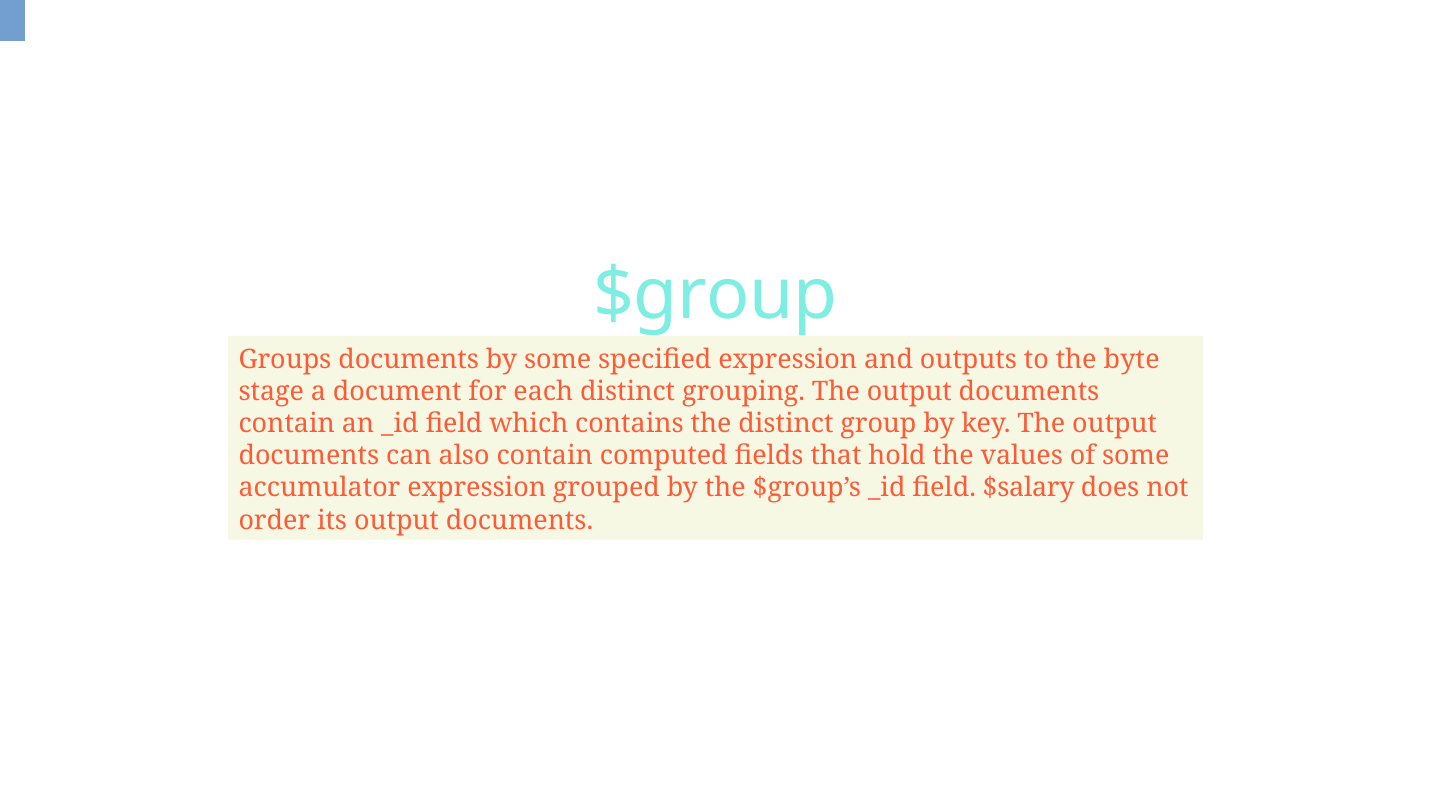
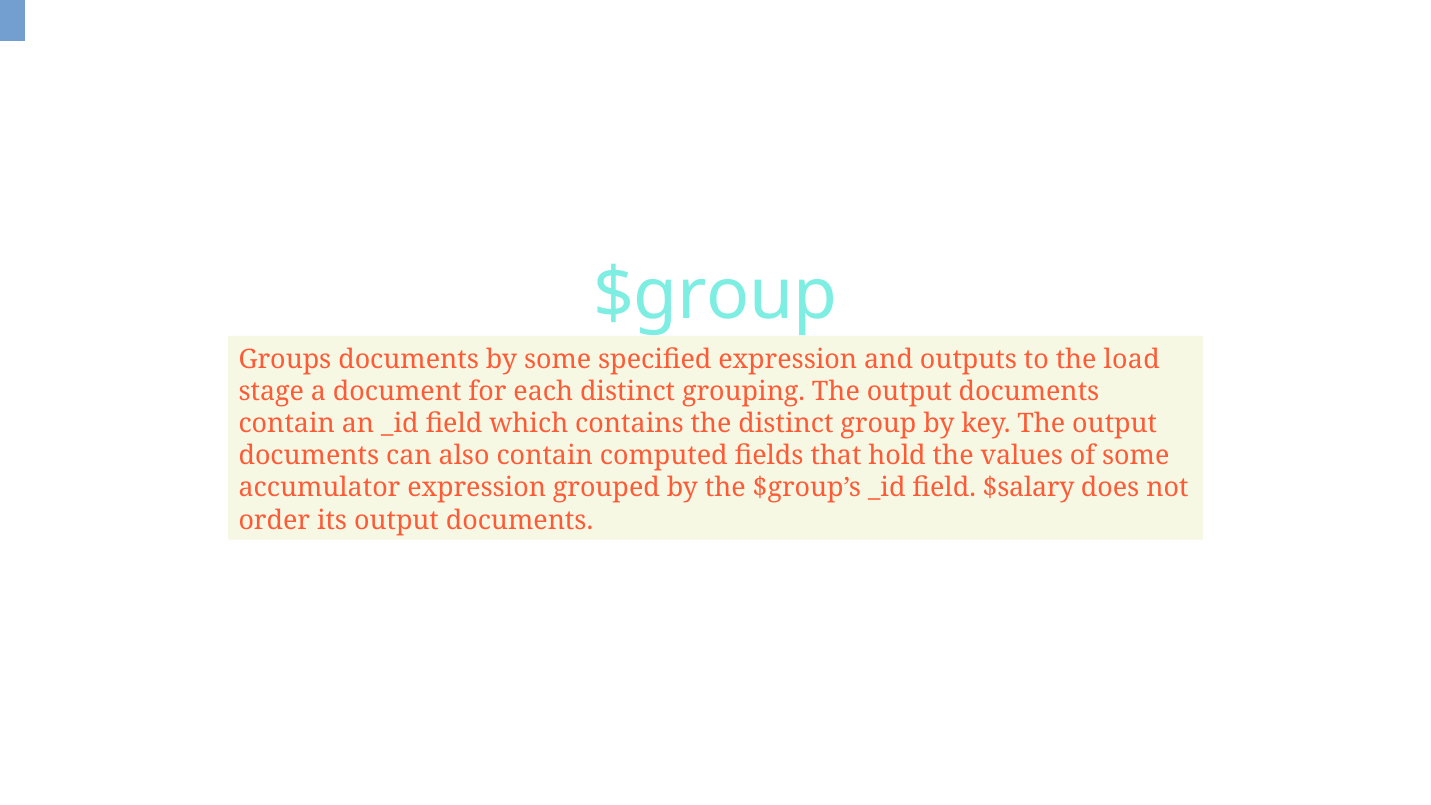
byte: byte -> load
